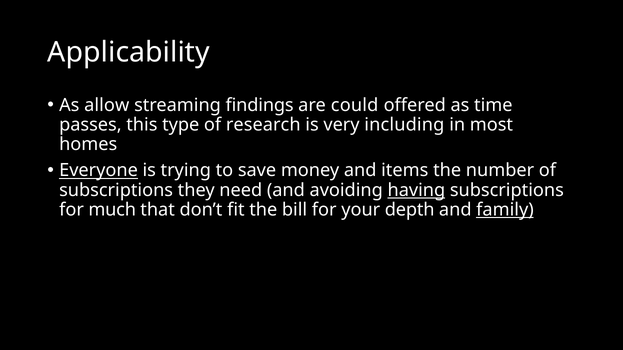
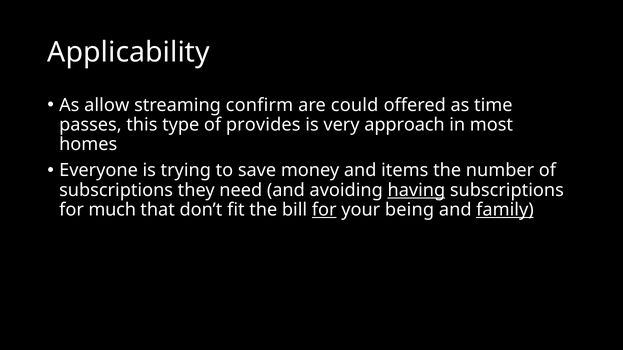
findings: findings -> confirm
research: research -> provides
including: including -> approach
Everyone underline: present -> none
for at (324, 210) underline: none -> present
depth: depth -> being
